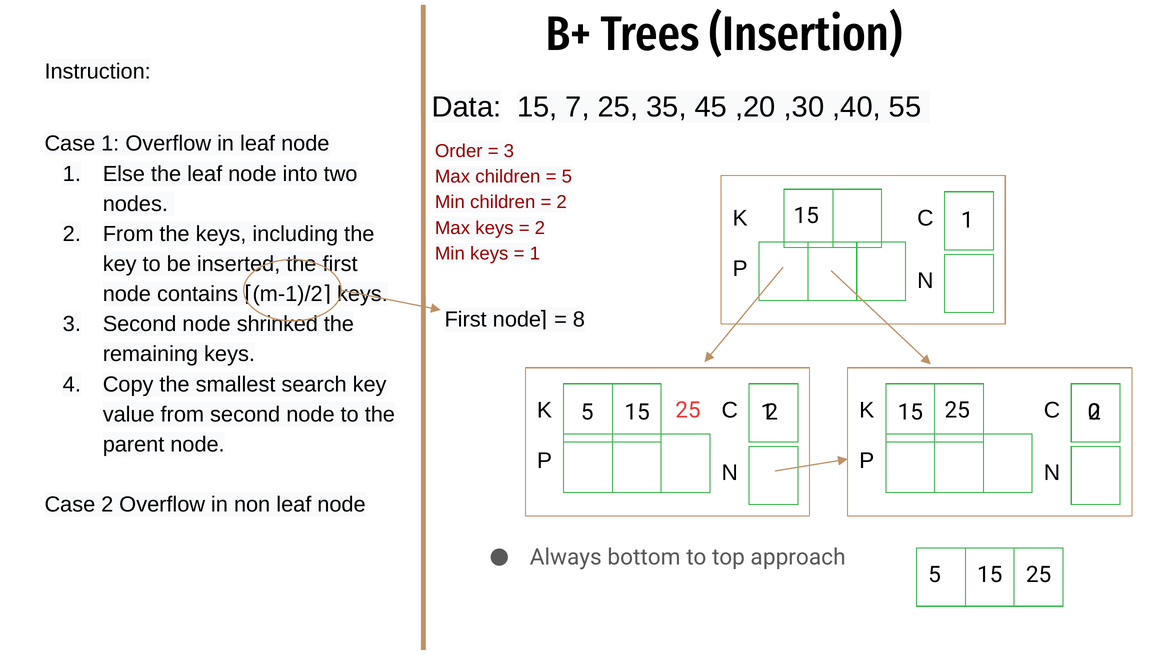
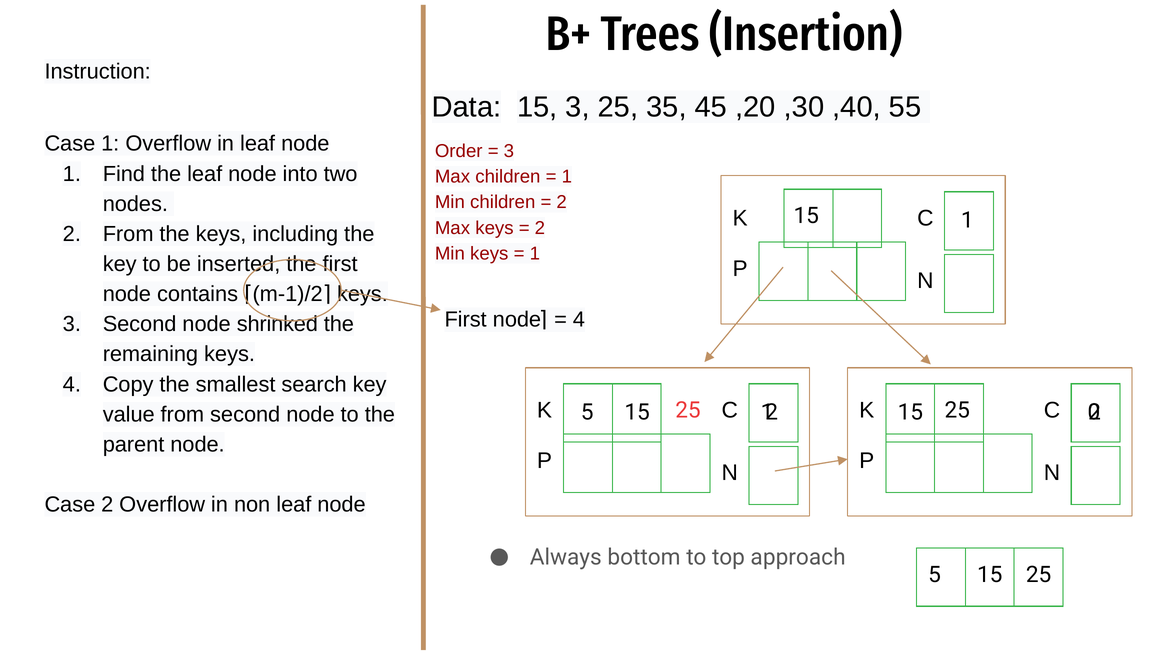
15 7: 7 -> 3
Else: Else -> Find
5 at (567, 177): 5 -> 1
8 at (579, 320): 8 -> 4
